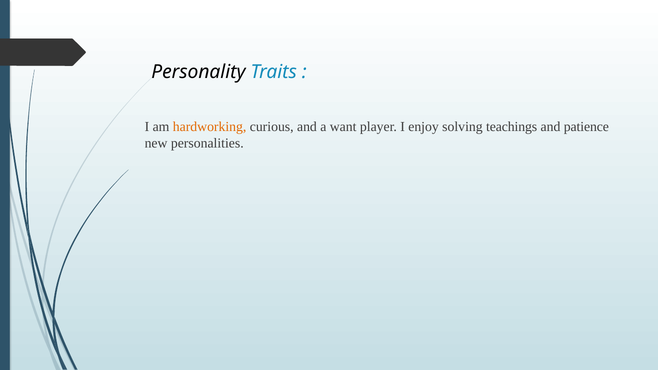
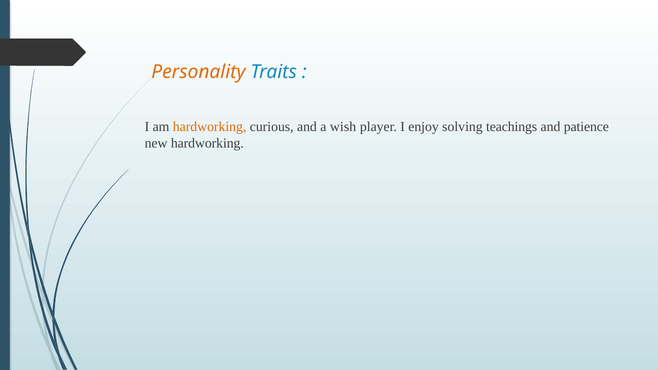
Personality colour: black -> orange
want: want -> wish
new personalities: personalities -> hardworking
